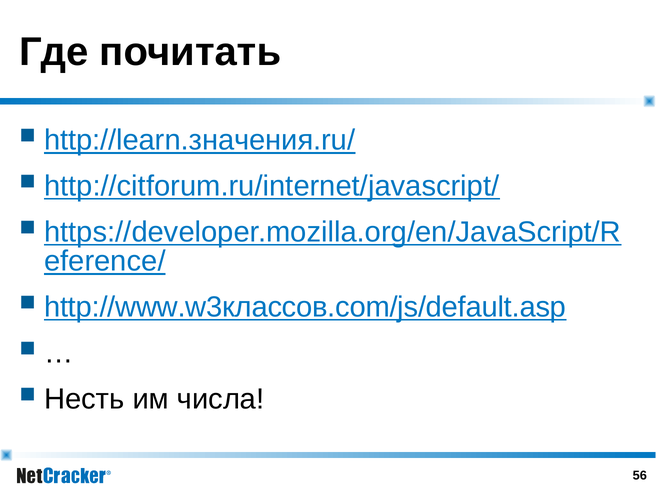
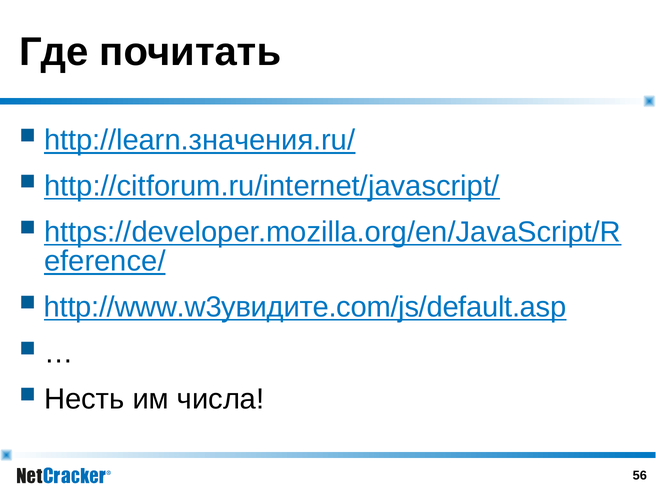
http://www.w3классов.com/js/default.asp: http://www.w3классов.com/js/default.asp -> http://www.w3увидите.com/js/default.asp
